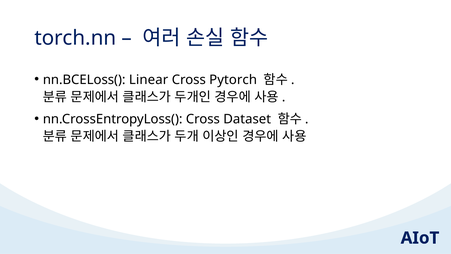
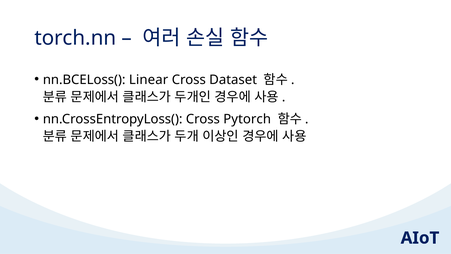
Pytorch: Pytorch -> Dataset
Dataset: Dataset -> Pytorch
